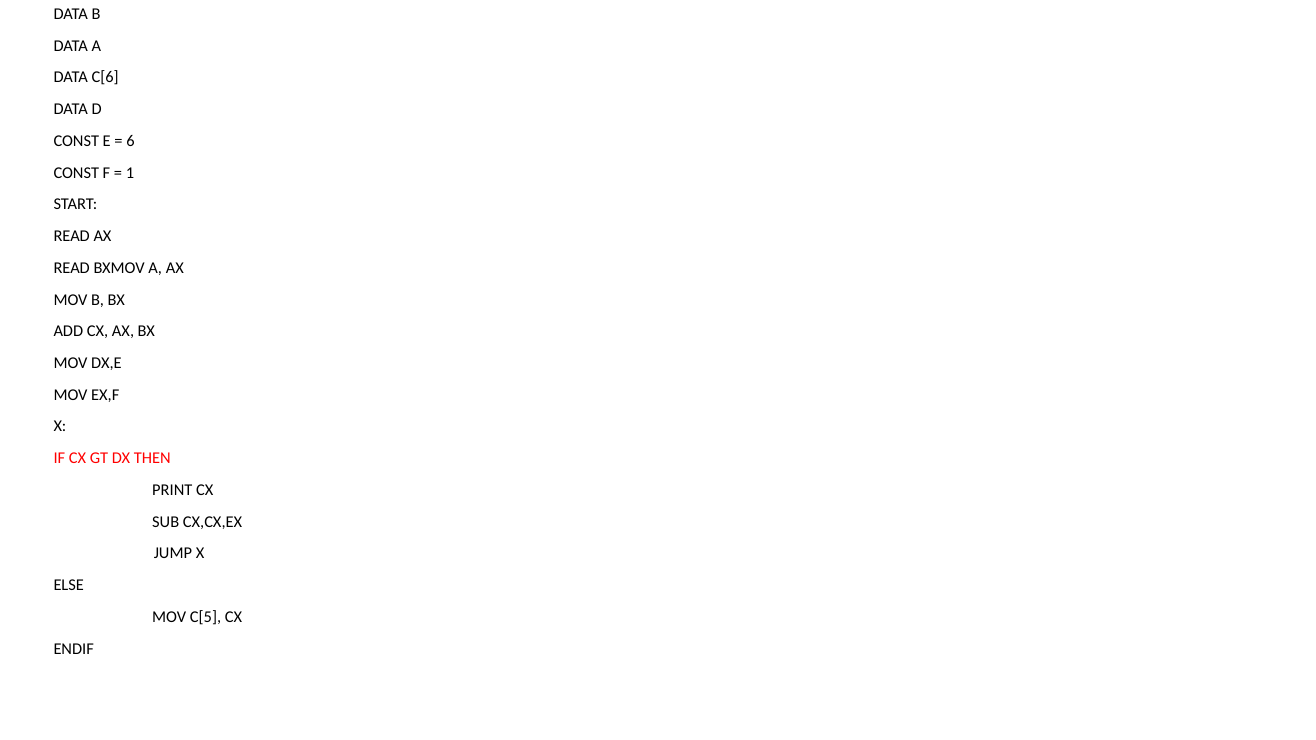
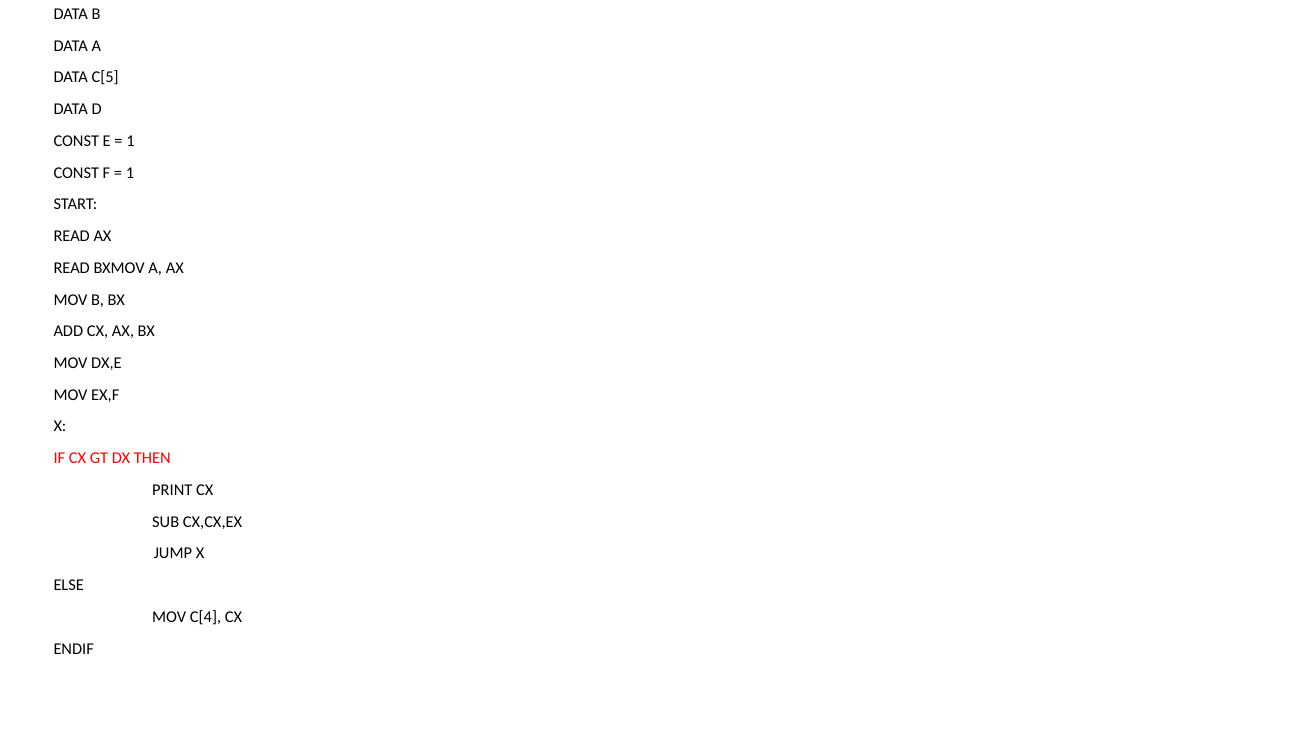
C[6: C[6 -> C[5
6 at (130, 141): 6 -> 1
C[5: C[5 -> C[4
